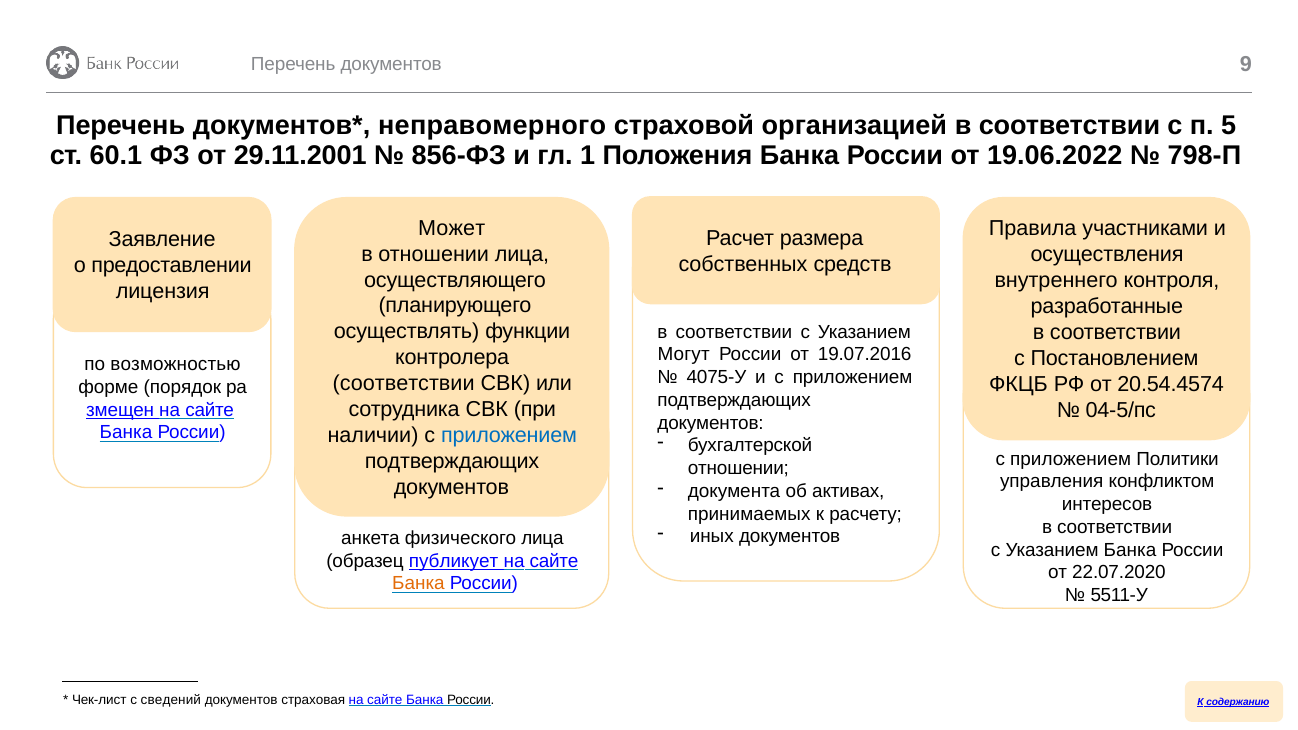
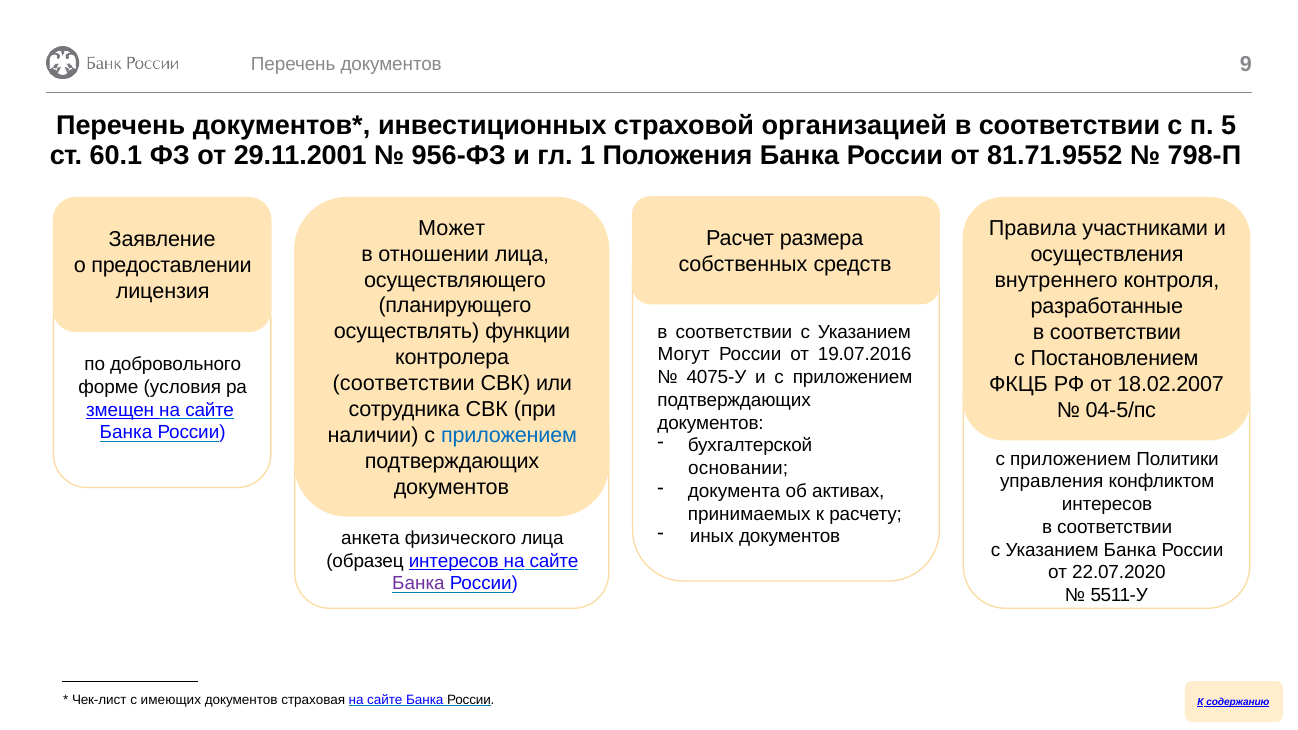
неправомерного: неправомерного -> инвестиционных
856-ФЗ: 856-ФЗ -> 956-ФЗ
19.06.2022: 19.06.2022 -> 81.71.9552
возможностью: возможностью -> добровольного
20.54.4574: 20.54.4574 -> 18.02.2007
порядок: порядок -> условия
отношении at (738, 468): отношении -> основании
образец публикует: публикует -> интересов
Банка at (418, 584) colour: orange -> purple
сведений: сведений -> имеющих
